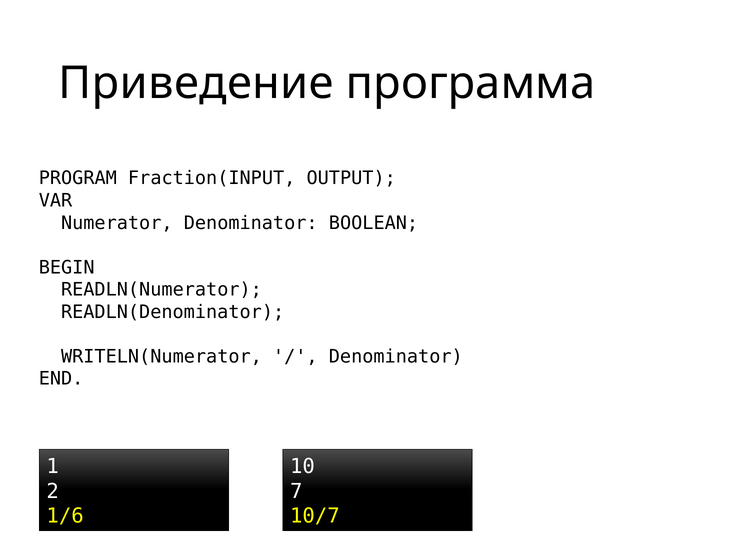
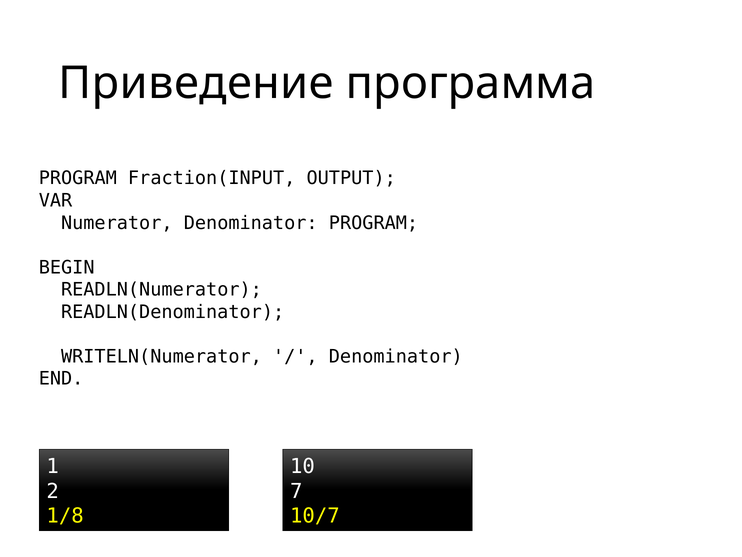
Denominator BOOLEAN: BOOLEAN -> PROGRAM
1/6: 1/6 -> 1/8
